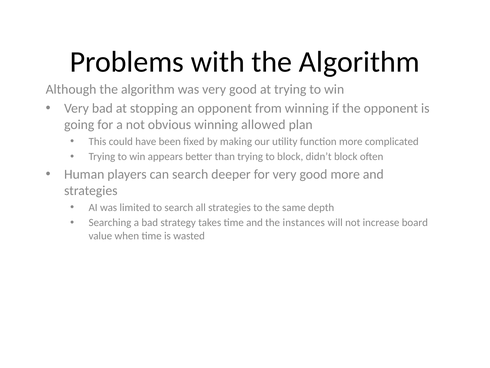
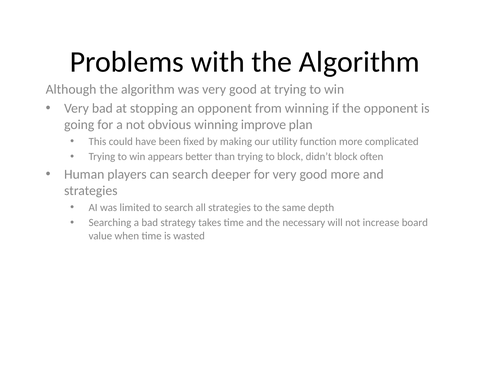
allowed: allowed -> improve
instances: instances -> necessary
